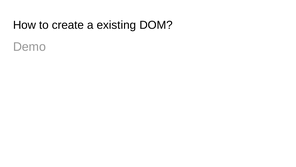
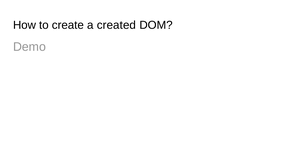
existing: existing -> created
